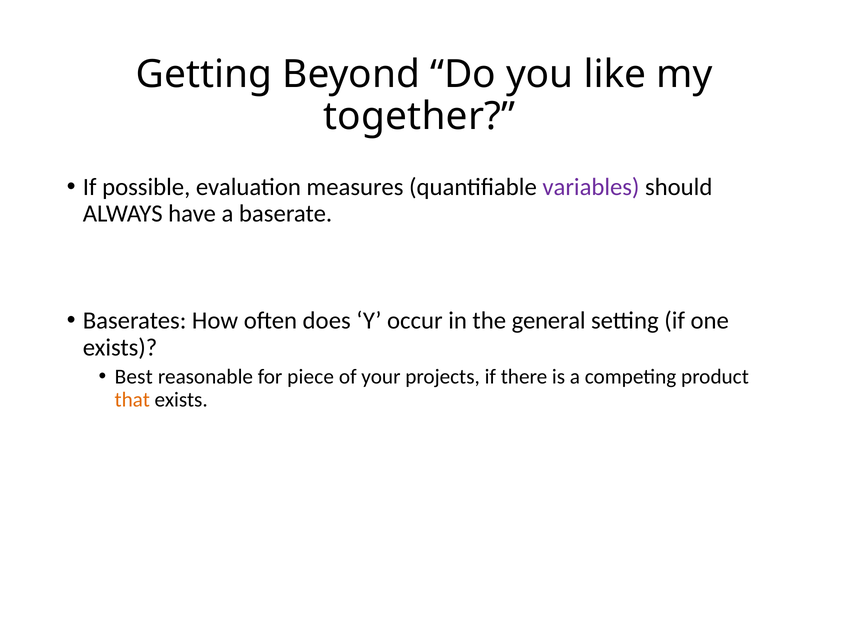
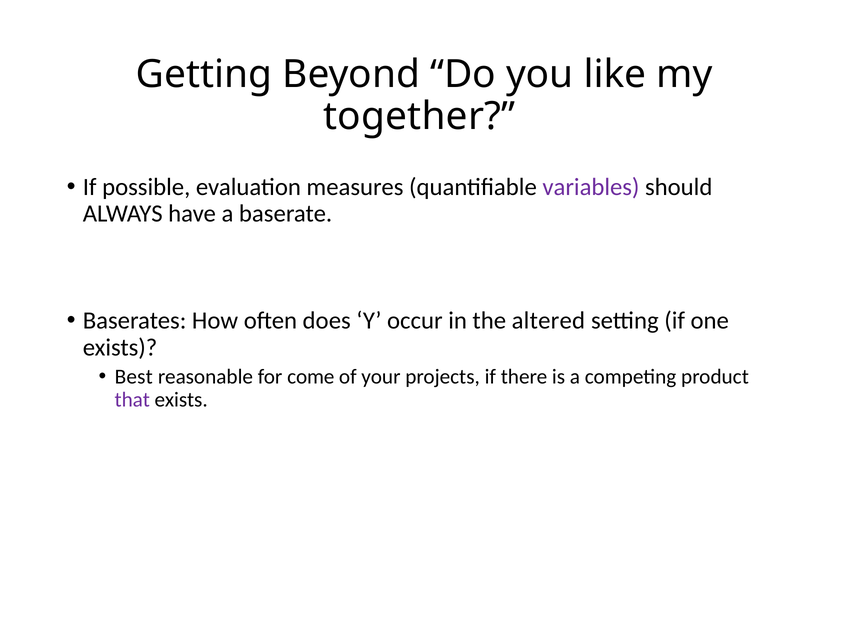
general: general -> altered
piece: piece -> come
that colour: orange -> purple
